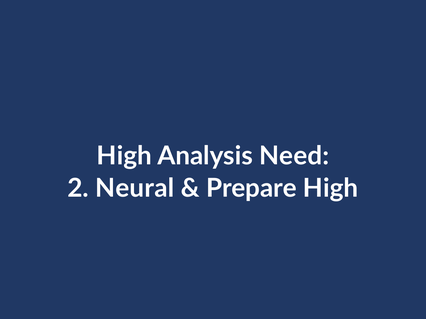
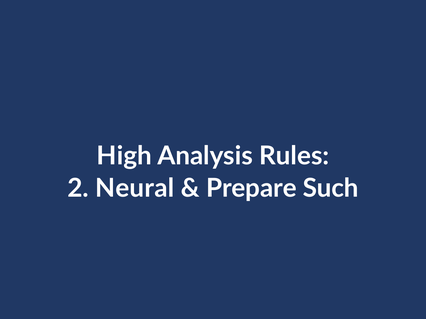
Need: Need -> Rules
Prepare High: High -> Such
